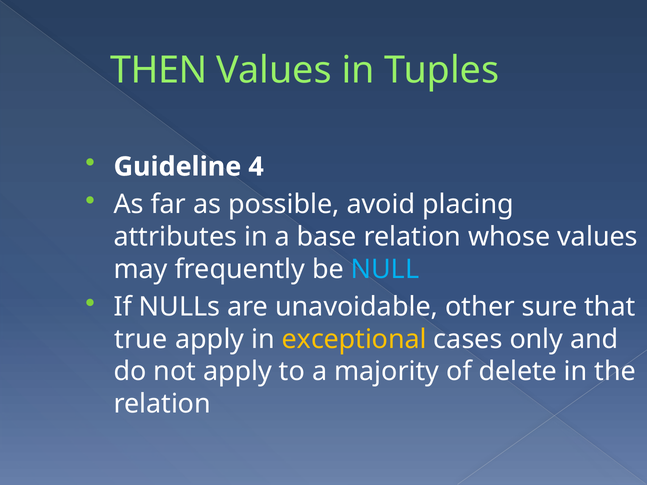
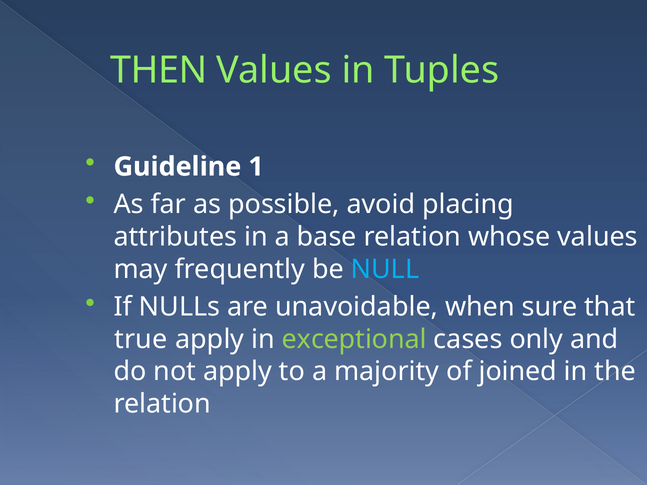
4: 4 -> 1
other: other -> when
exceptional colour: yellow -> light green
delete: delete -> joined
